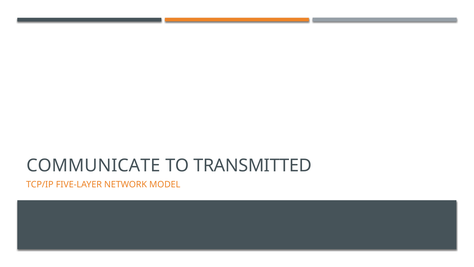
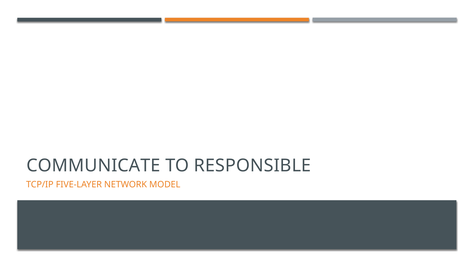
TRANSMITTED: TRANSMITTED -> RESPONSIBLE
